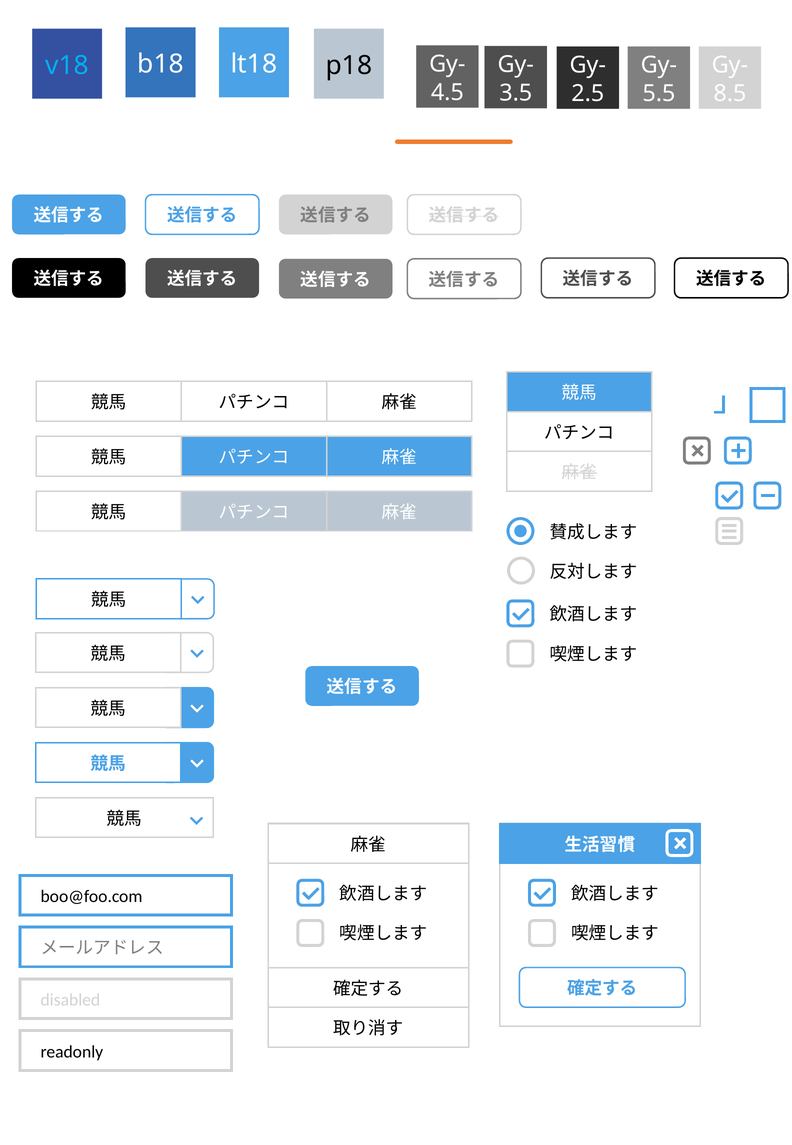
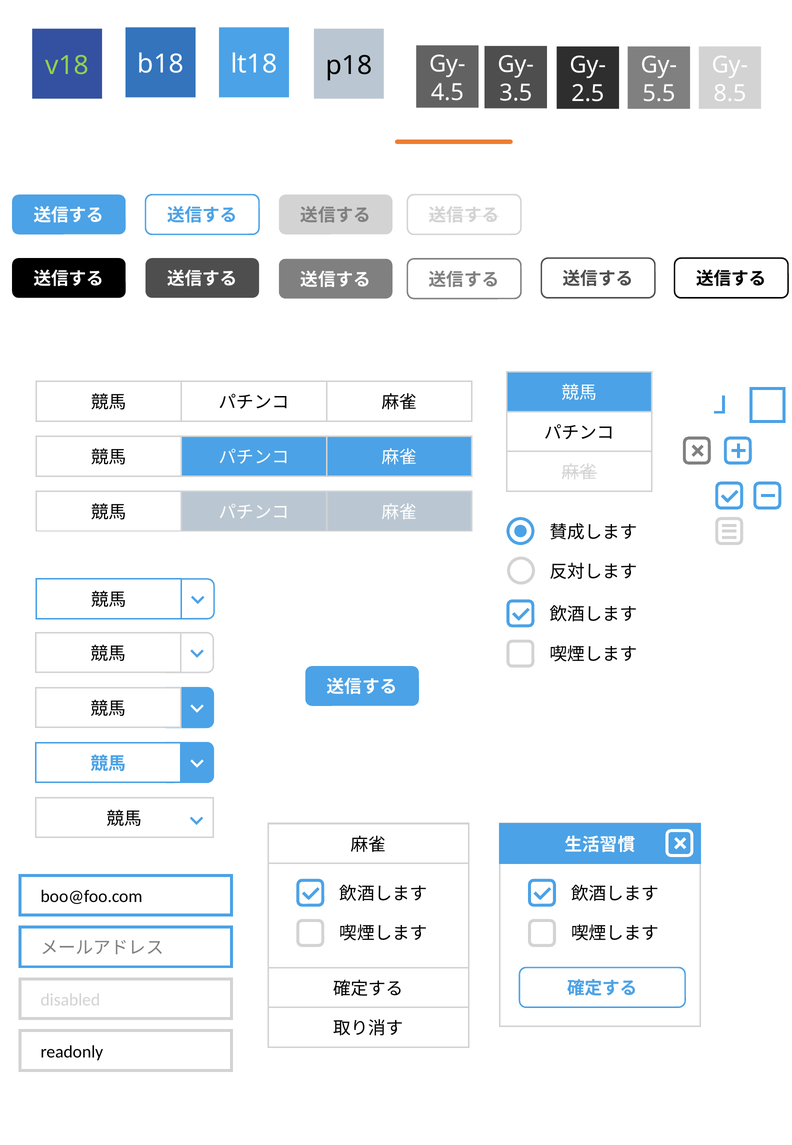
v18 colour: light blue -> light green
